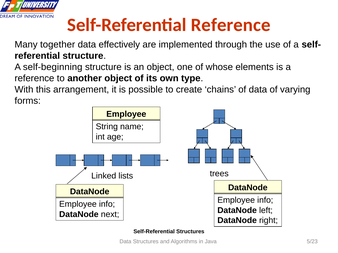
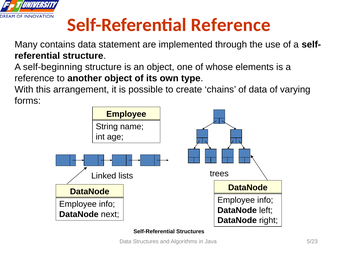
together: together -> contains
effectively: effectively -> statement
